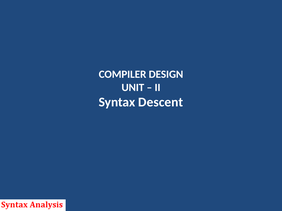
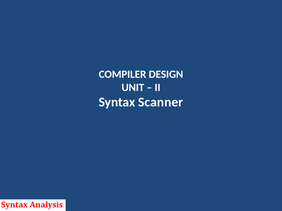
Descent: Descent -> Scanner
